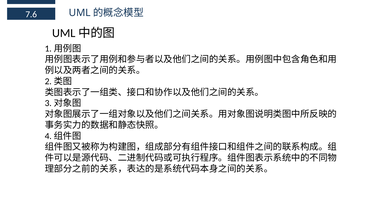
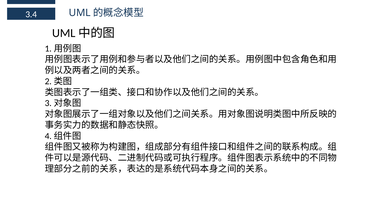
7.6: 7.6 -> 3.4
